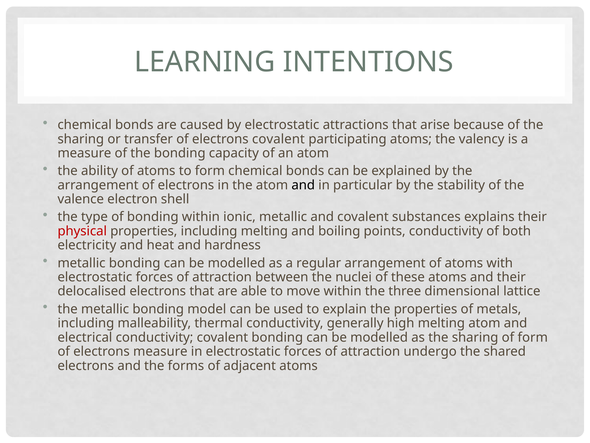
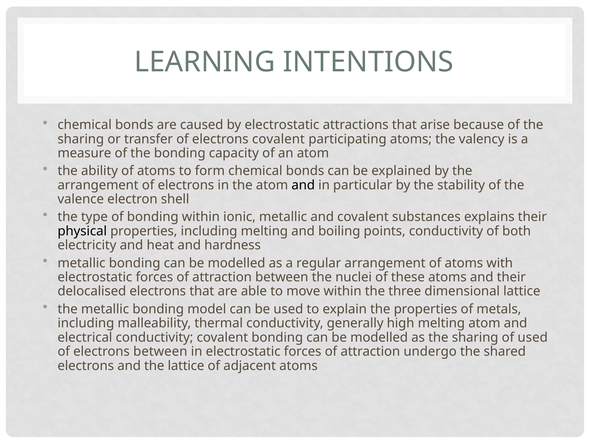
physical colour: red -> black
of form: form -> used
electrons measure: measure -> between
the forms: forms -> lattice
